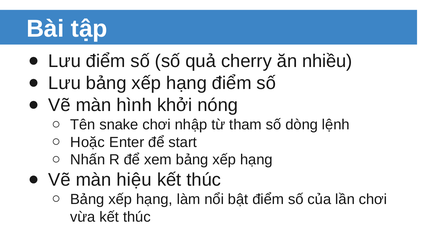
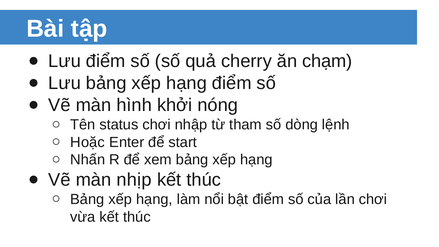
nhiều: nhiều -> chạm
snake: snake -> status
hiệu: hiệu -> nhịp
